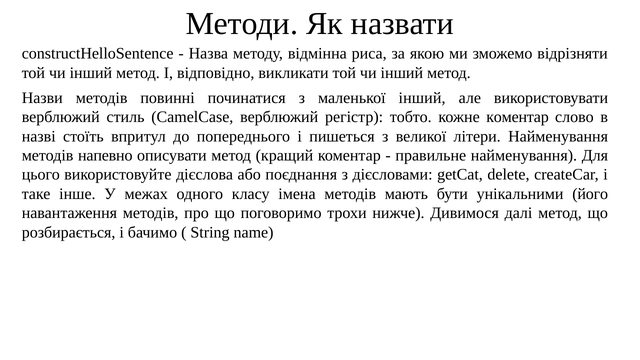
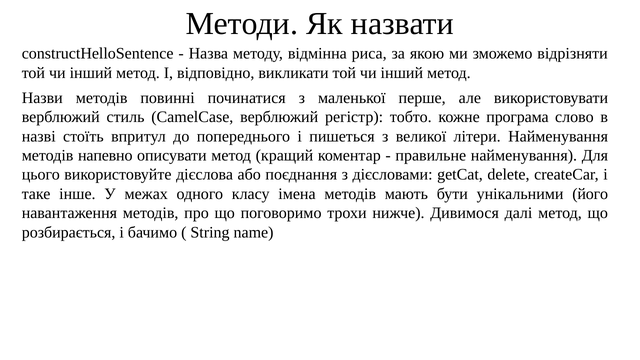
маленької інший: інший -> перше
кожне коментар: коментар -> програма
